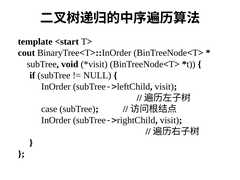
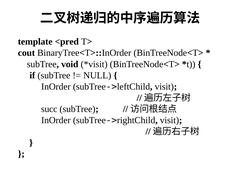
<start: <start -> <pred
case: case -> succ
